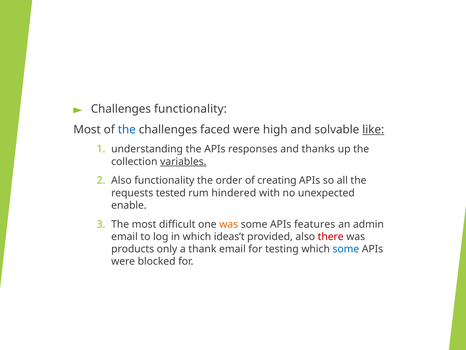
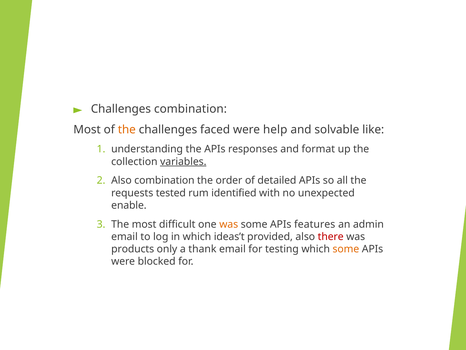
Challenges functionality: functionality -> combination
the at (127, 129) colour: blue -> orange
high: high -> help
like underline: present -> none
thanks: thanks -> format
Also functionality: functionality -> combination
creating: creating -> detailed
hindered: hindered -> identified
some at (346, 249) colour: blue -> orange
